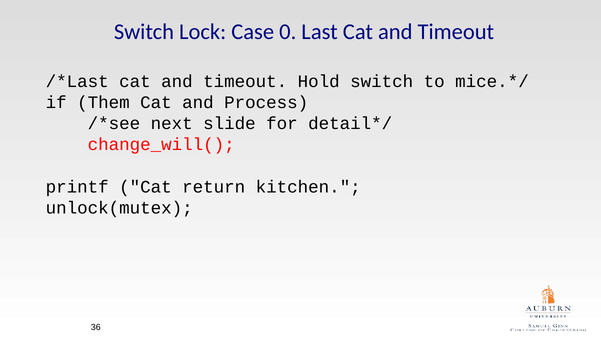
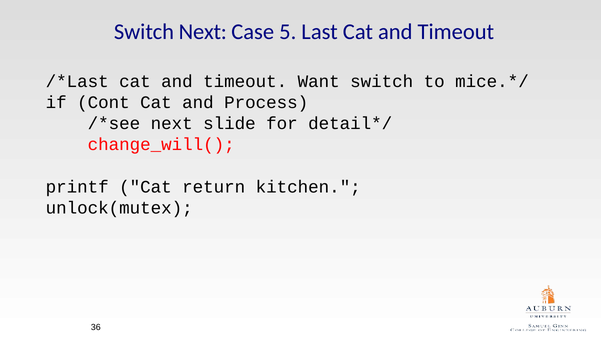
Switch Lock: Lock -> Next
0: 0 -> 5
Hold: Hold -> Want
Them: Them -> Cont
